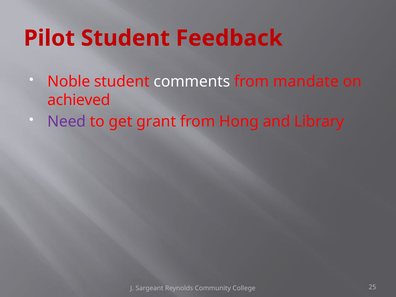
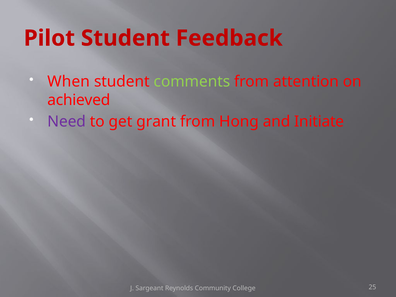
Noble: Noble -> When
comments colour: white -> light green
mandate: mandate -> attention
Library: Library -> Initiate
